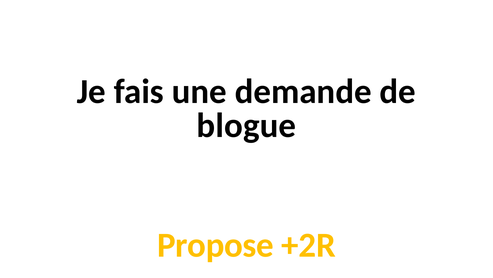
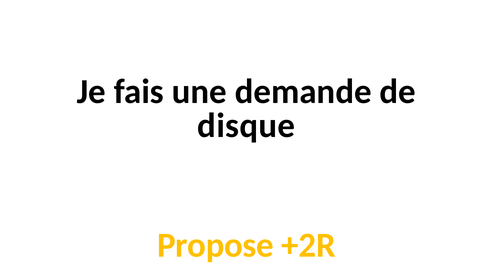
blogue: blogue -> disque
